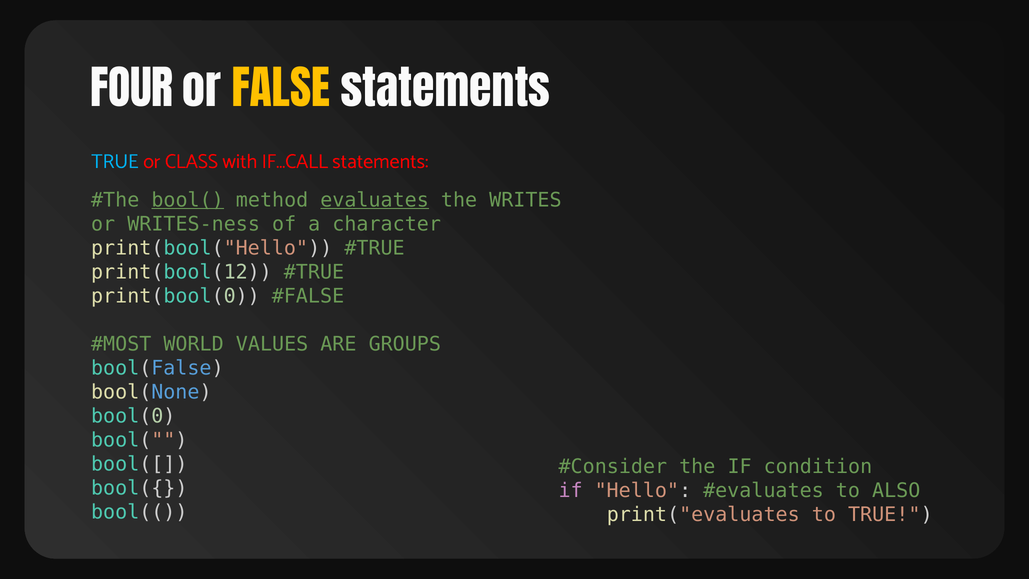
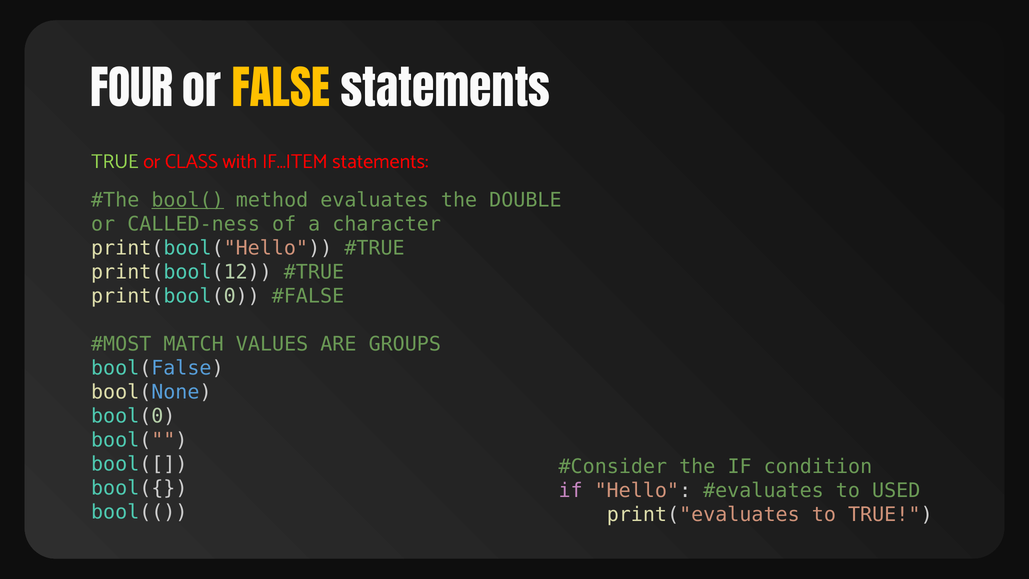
TRUE at (115, 161) colour: light blue -> light green
IF…CALL: IF…CALL -> IF…ITEM
evaluates underline: present -> none
WRITES: WRITES -> DOUBLE
WRITES-ness: WRITES-ness -> CALLED-ness
WORLD: WORLD -> MATCH
ALSO: ALSO -> USED
